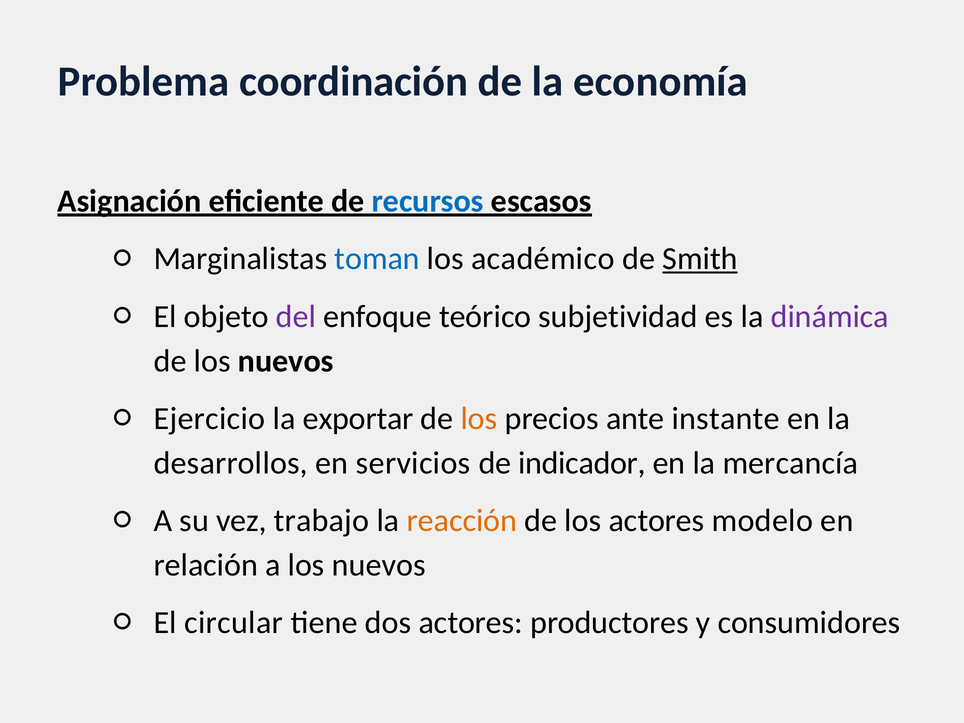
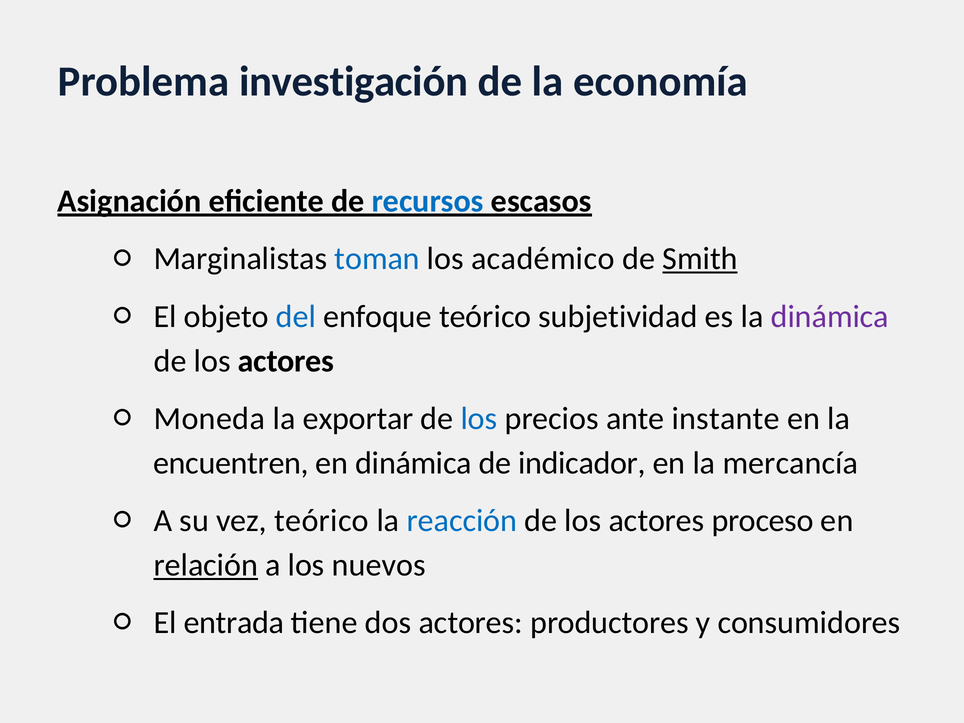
coordinación: coordinación -> investigación
del colour: purple -> blue
nuevos at (286, 361): nuevos -> actores
Ejercicio: Ejercicio -> Moneda
los at (479, 419) colour: orange -> blue
desarrollos: desarrollos -> encuentren
en servicios: servicios -> dinámica
vez trabajo: trabajo -> teórico
reacción colour: orange -> blue
modelo: modelo -> proceso
relación underline: none -> present
circular: circular -> entrada
